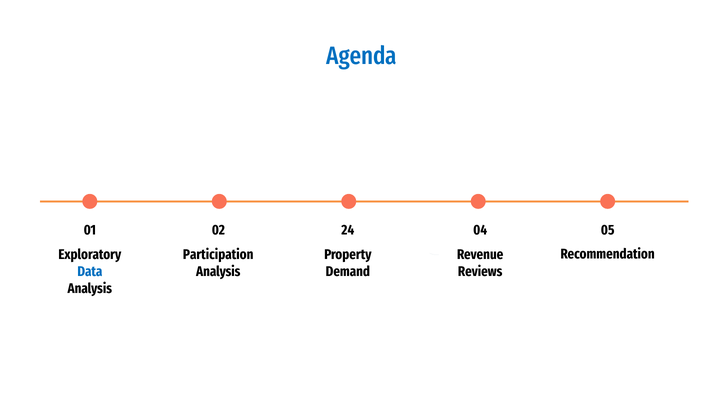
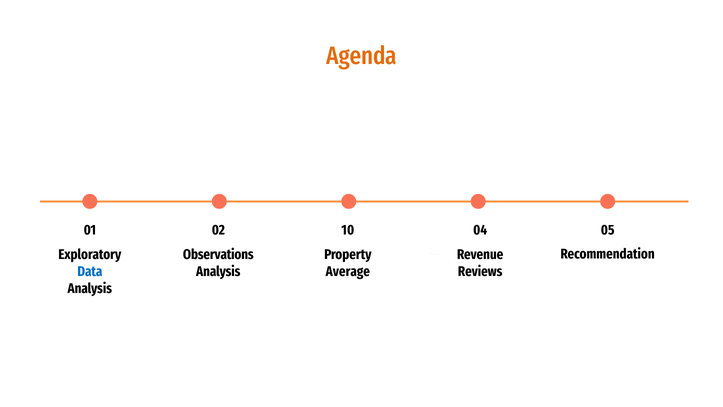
Agenda colour: blue -> orange
24: 24 -> 10
Participation: Participation -> Observations
Demand: Demand -> Average
